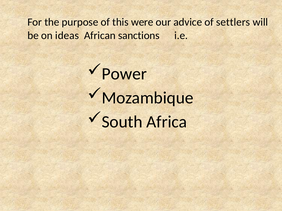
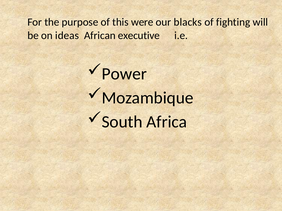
advice: advice -> blacks
settlers: settlers -> fighting
sanctions: sanctions -> executive
